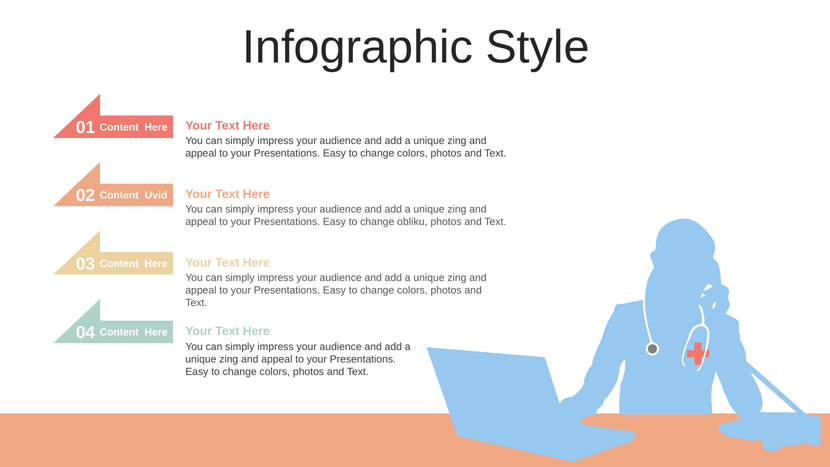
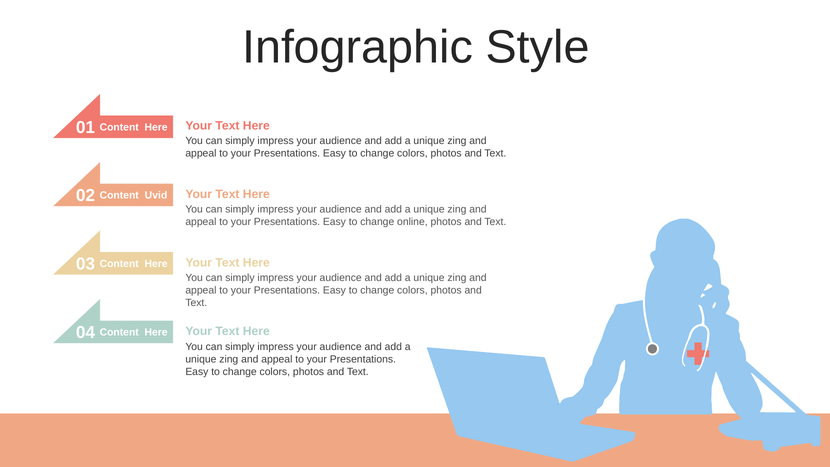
obliku: obliku -> online
